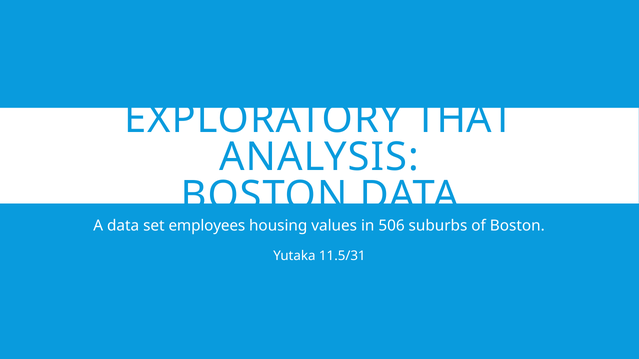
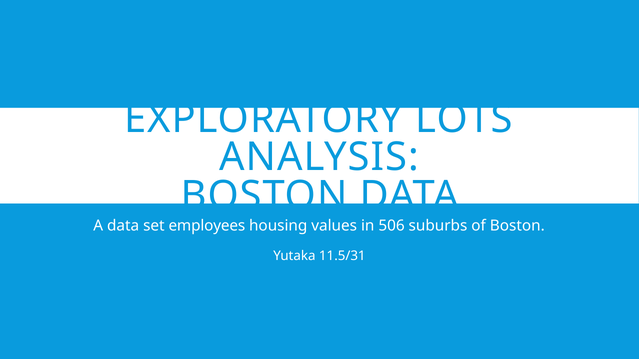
THAT: THAT -> LOTS
